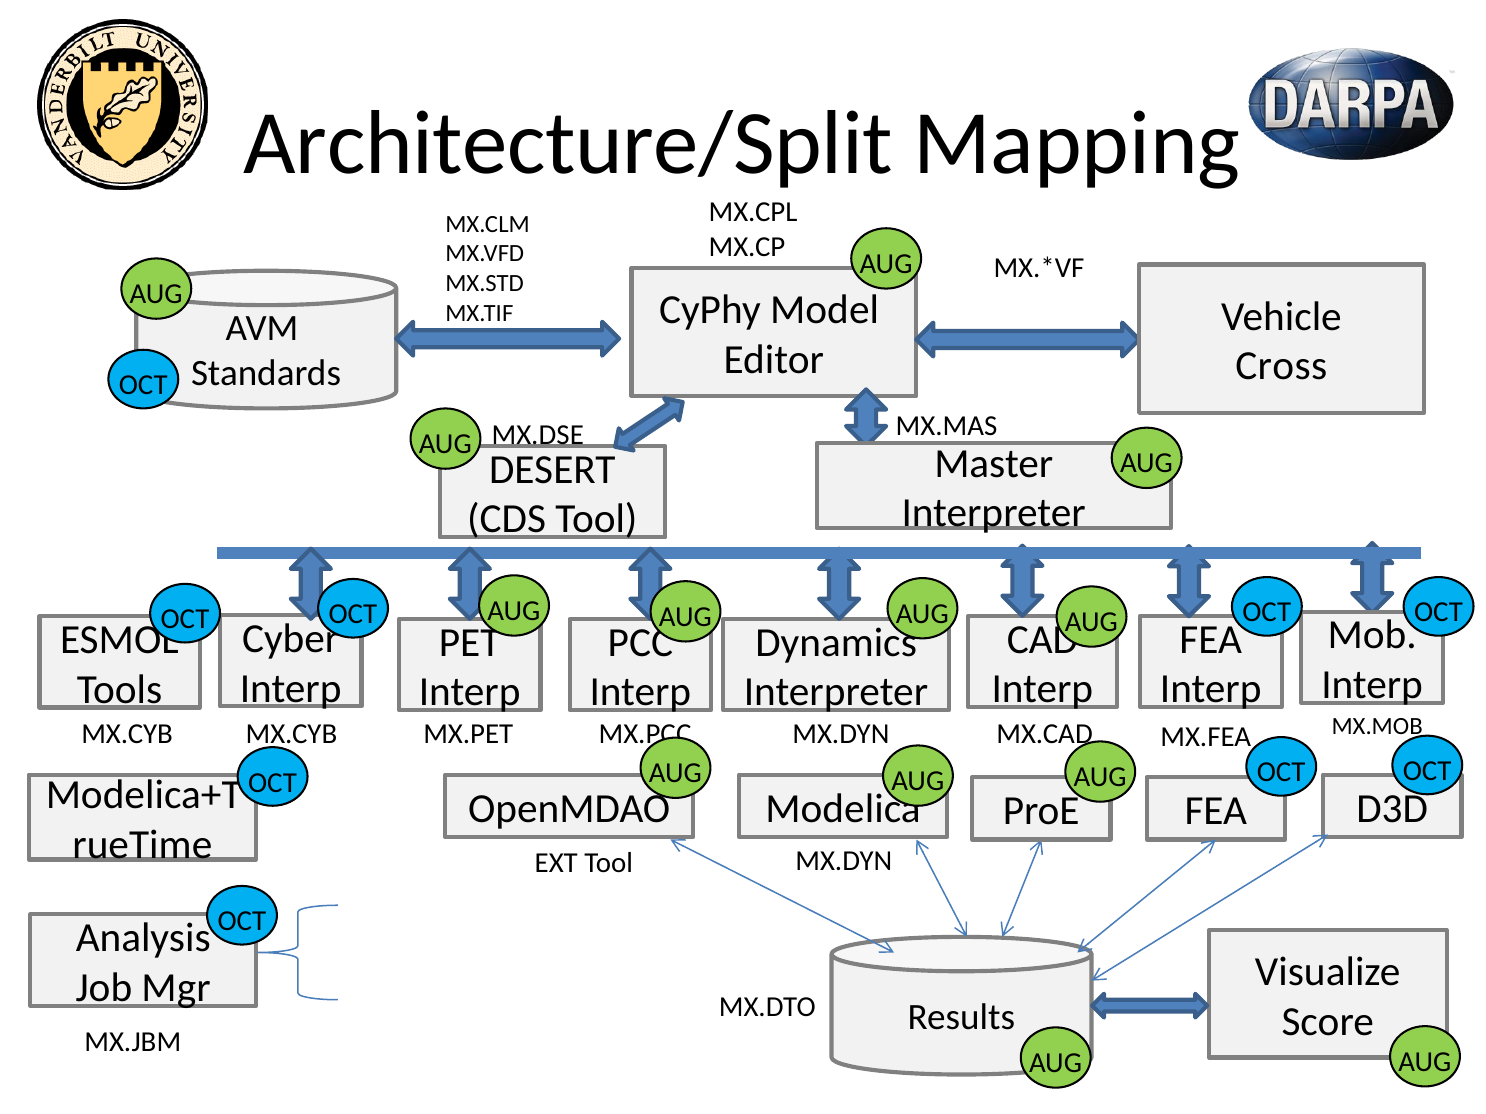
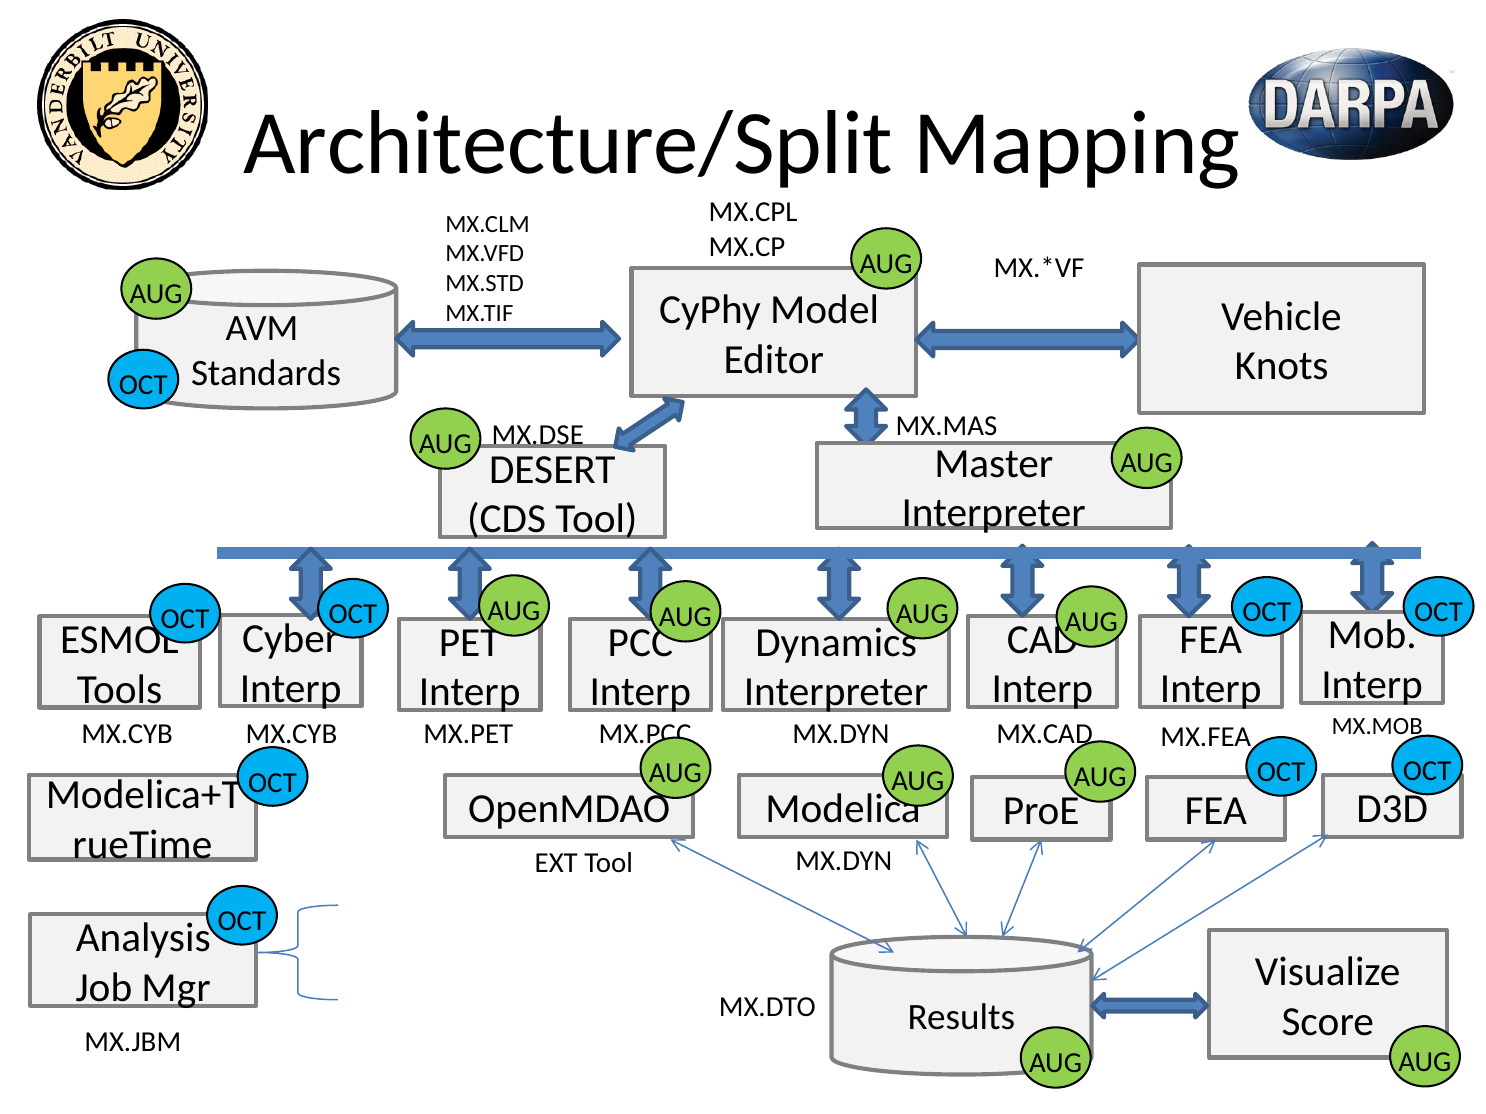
Cross: Cross -> Knots
